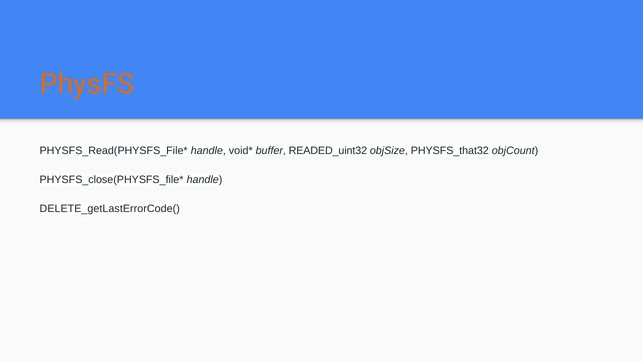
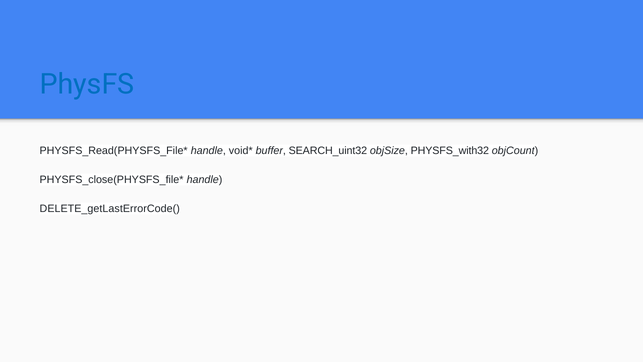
PhysFS colour: orange -> blue
READED_uint32: READED_uint32 -> SEARCH_uint32
PHYSFS_that32: PHYSFS_that32 -> PHYSFS_with32
